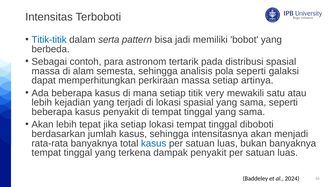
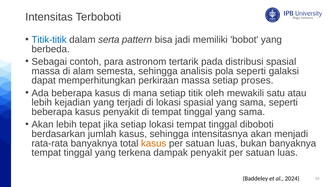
artinya: artinya -> proses
very: very -> oleh
kasus at (154, 143) colour: blue -> orange
